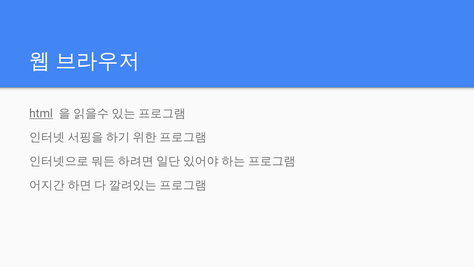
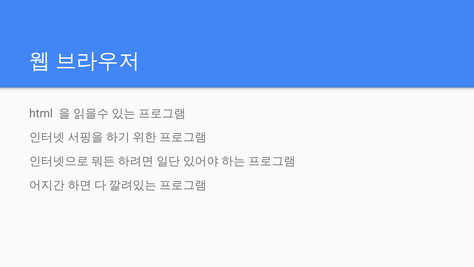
html underline: present -> none
